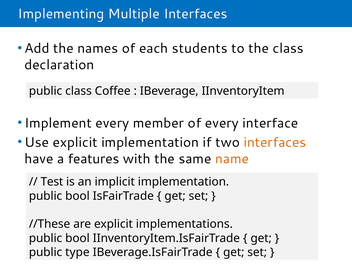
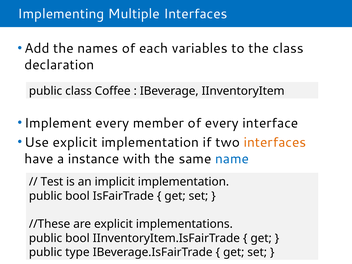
students: students -> variables
features: features -> instance
name colour: orange -> blue
